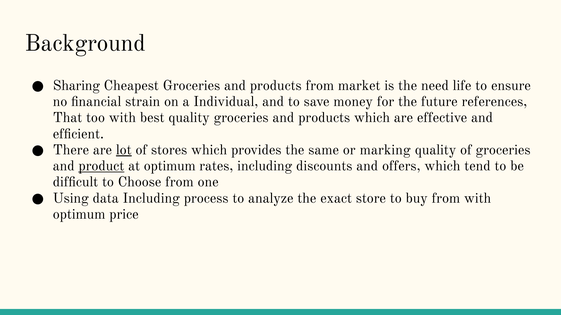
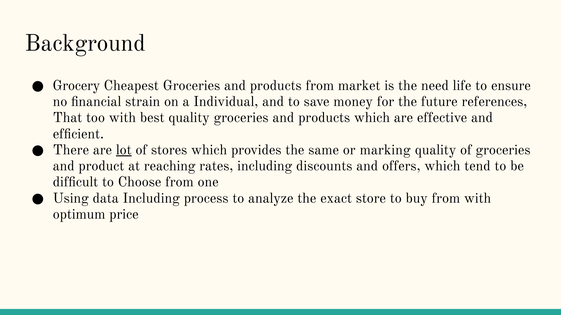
Sharing: Sharing -> Grocery
product underline: present -> none
at optimum: optimum -> reaching
